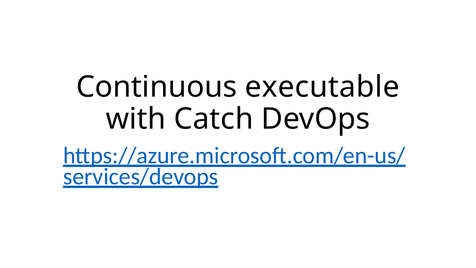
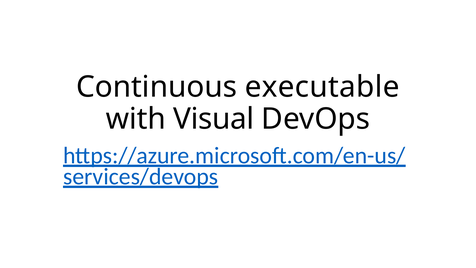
Catch: Catch -> Visual
